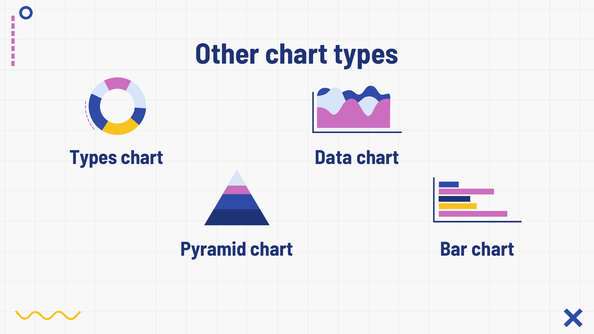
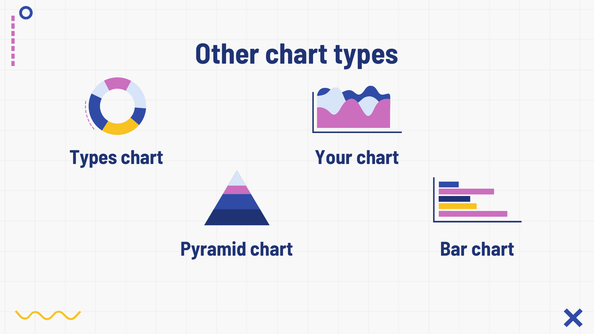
Data: Data -> Your
